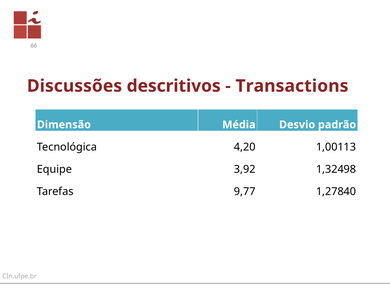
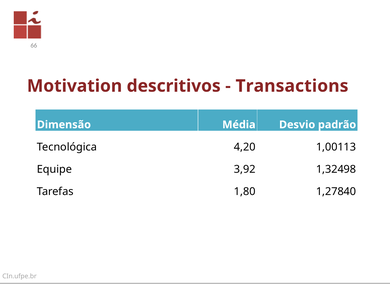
Discussões: Discussões -> Motivation
9,77: 9,77 -> 1,80
